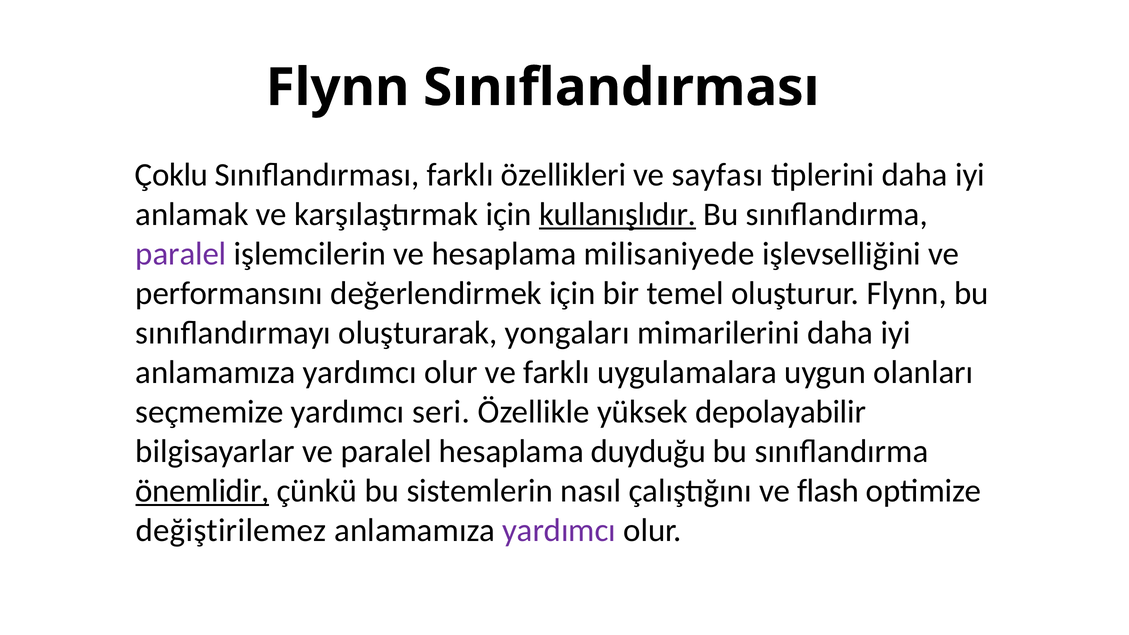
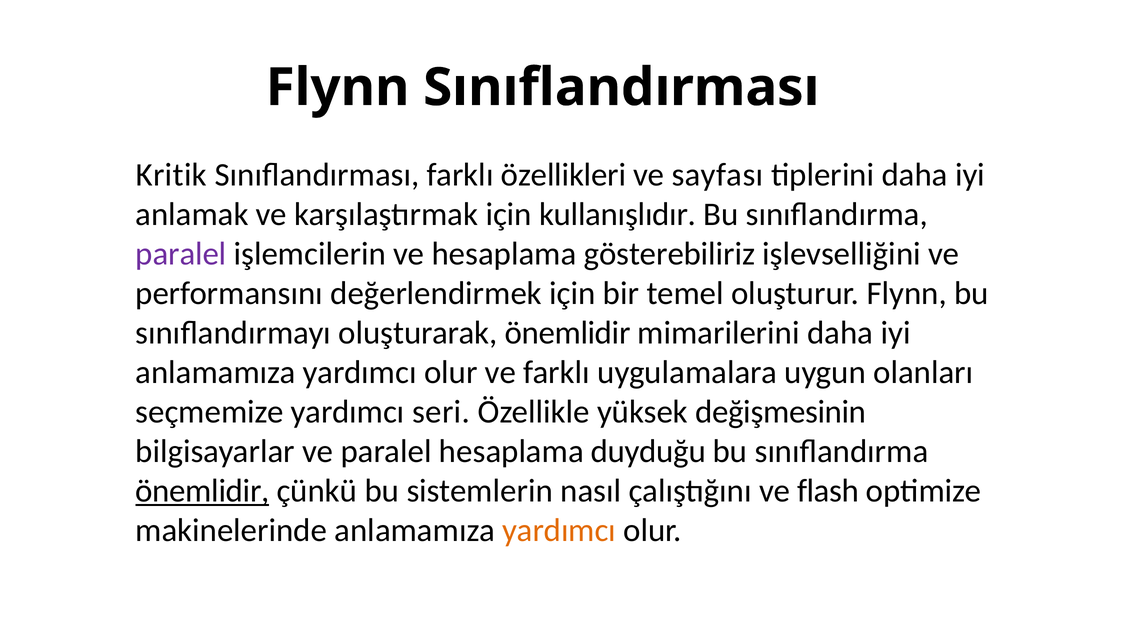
Çoklu: Çoklu -> Kritik
kullanışlıdır underline: present -> none
milisaniyede: milisaniyede -> gösterebiliriz
oluşturarak yongaları: yongaları -> önemlidir
depolayabilir: depolayabilir -> değişmesinin
değiştirilemez: değiştirilemez -> makinelerinde
yardımcı at (559, 531) colour: purple -> orange
